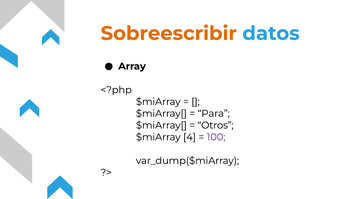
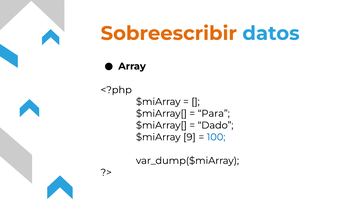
Otros: Otros -> Dado
4: 4 -> 9
100 colour: purple -> blue
